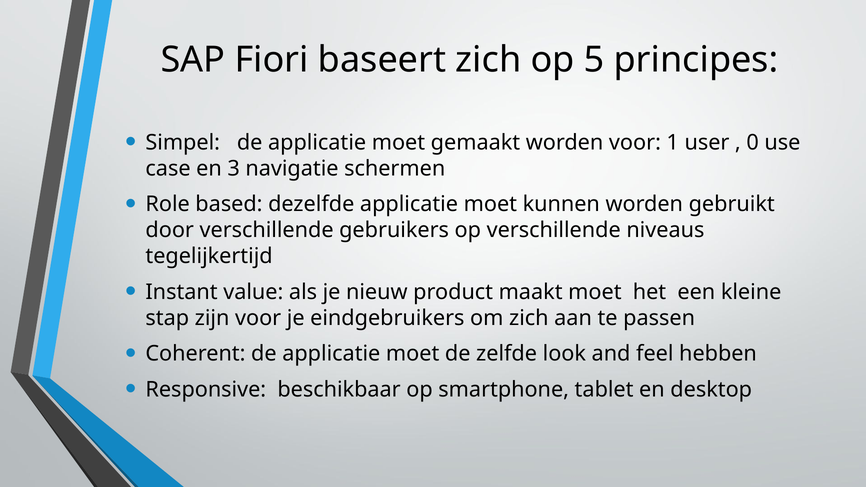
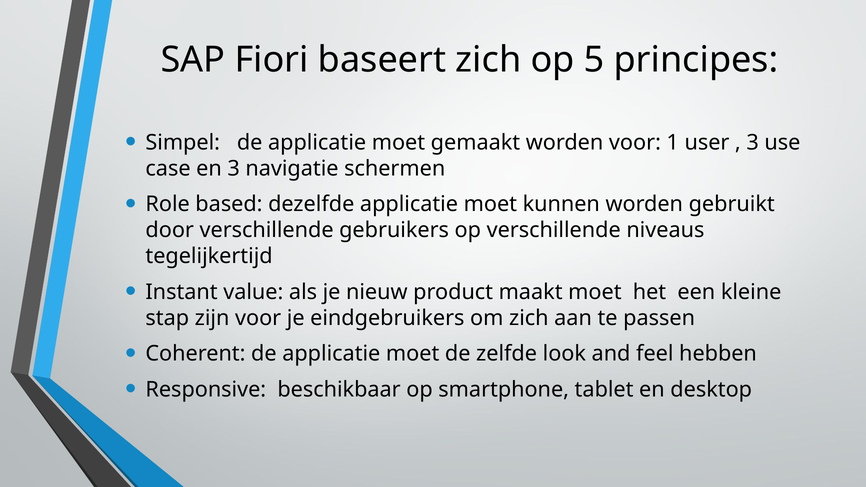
0 at (753, 143): 0 -> 3
